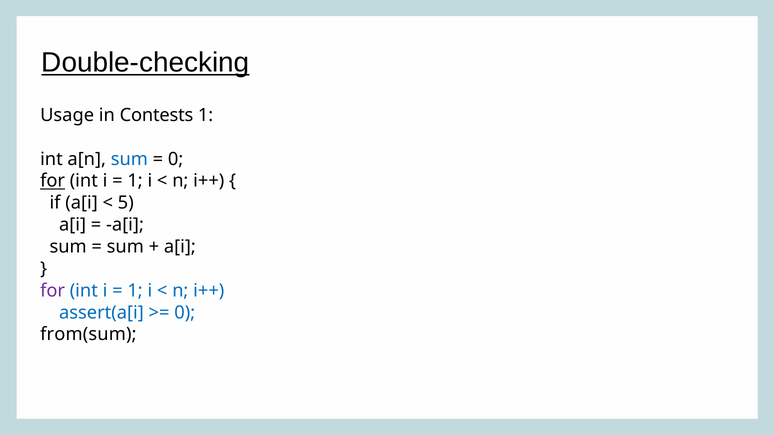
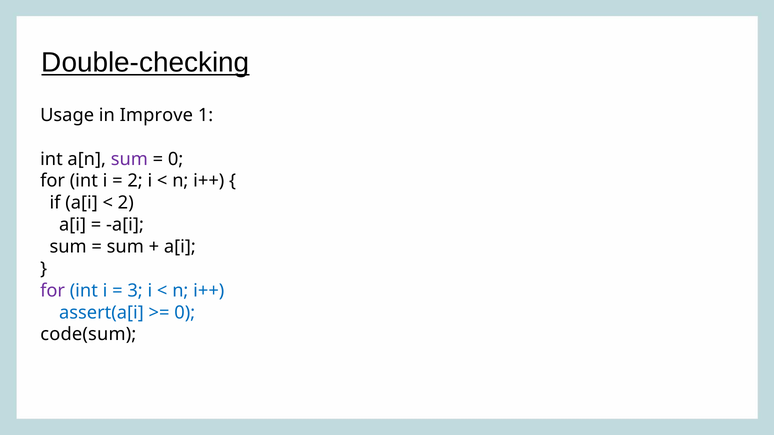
Contests: Contests -> Improve
sum at (129, 159) colour: blue -> purple
for at (53, 181) underline: present -> none
1 at (135, 181): 1 -> 2
5 at (126, 203): 5 -> 2
1 at (135, 291): 1 -> 3
from(sum: from(sum -> code(sum
